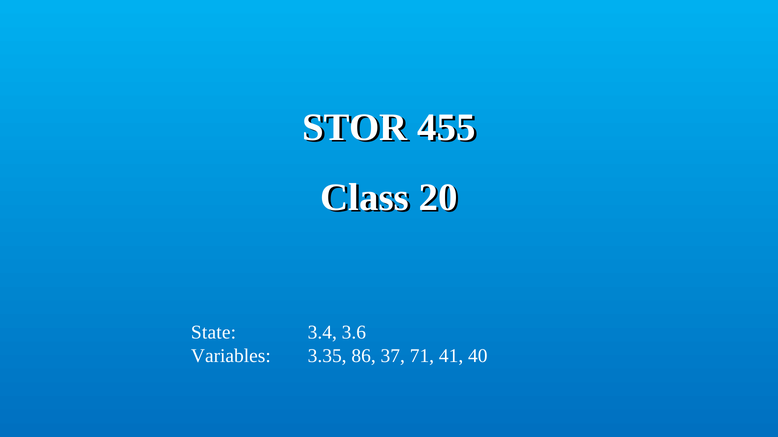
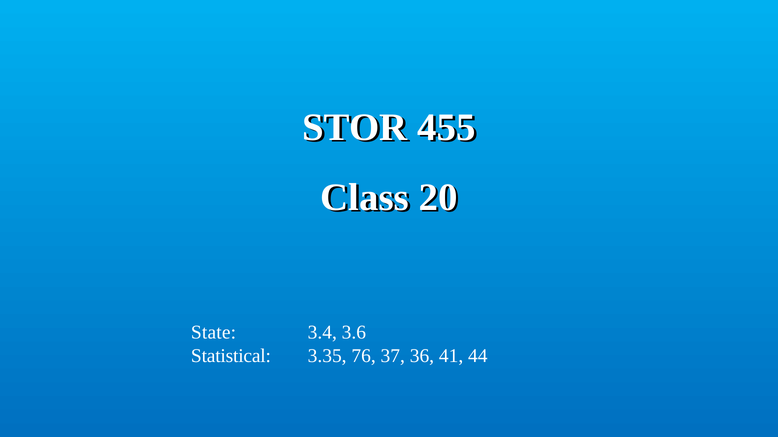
Variables: Variables -> Statistical
86: 86 -> 76
71: 71 -> 36
40: 40 -> 44
